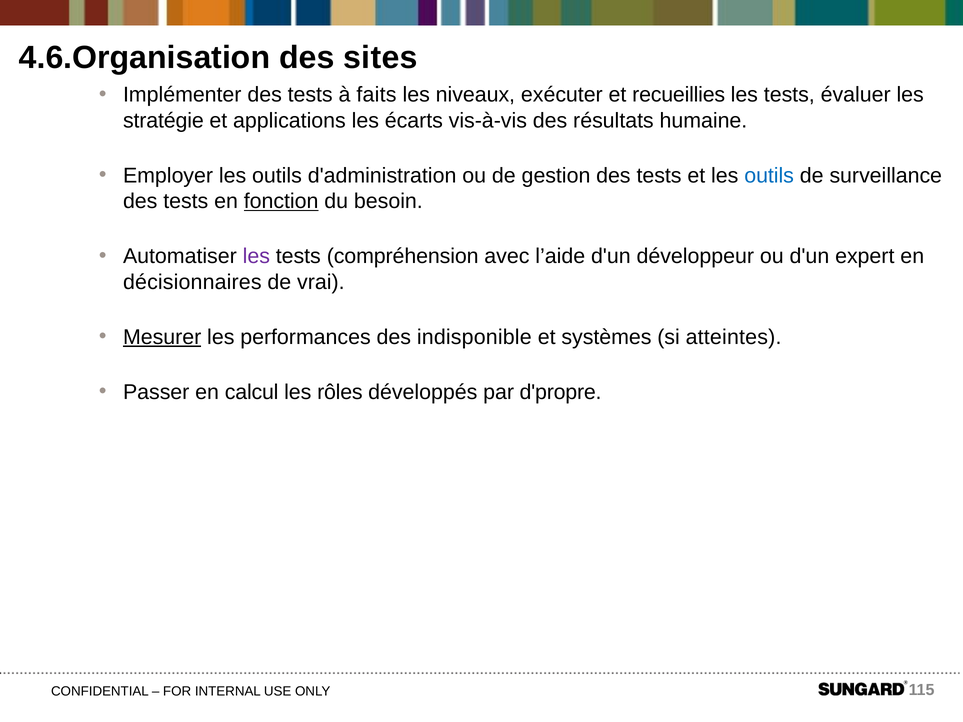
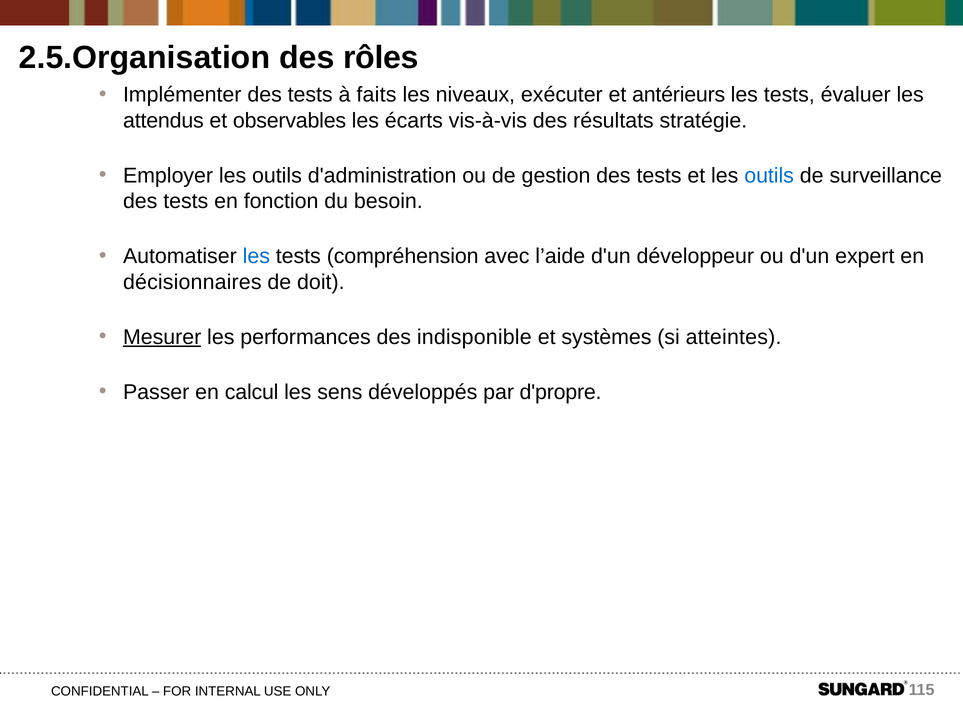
4.6.Organisation: 4.6.Organisation -> 2.5.Organisation
sites: sites -> rôles
recueillies: recueillies -> antérieurs
stratégie: stratégie -> attendus
applications: applications -> observables
humaine: humaine -> stratégie
fonction underline: present -> none
les at (256, 256) colour: purple -> blue
vrai: vrai -> doit
rôles: rôles -> sens
